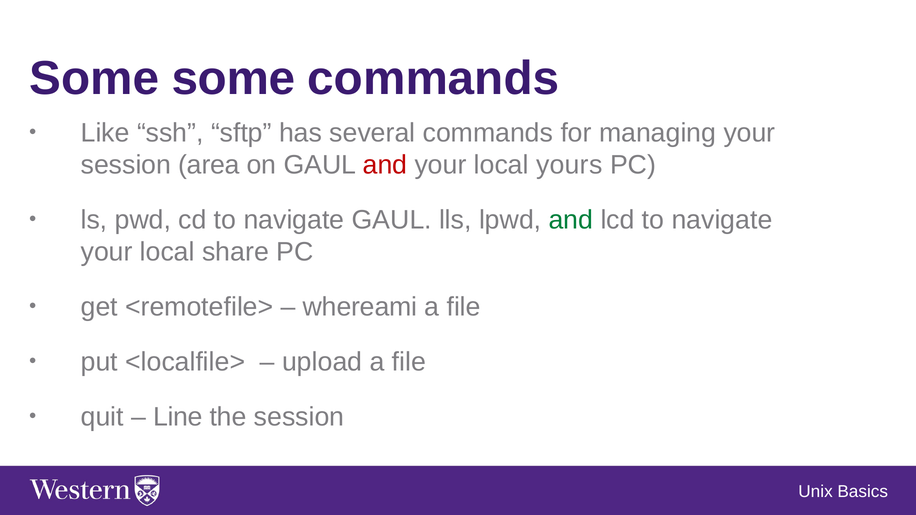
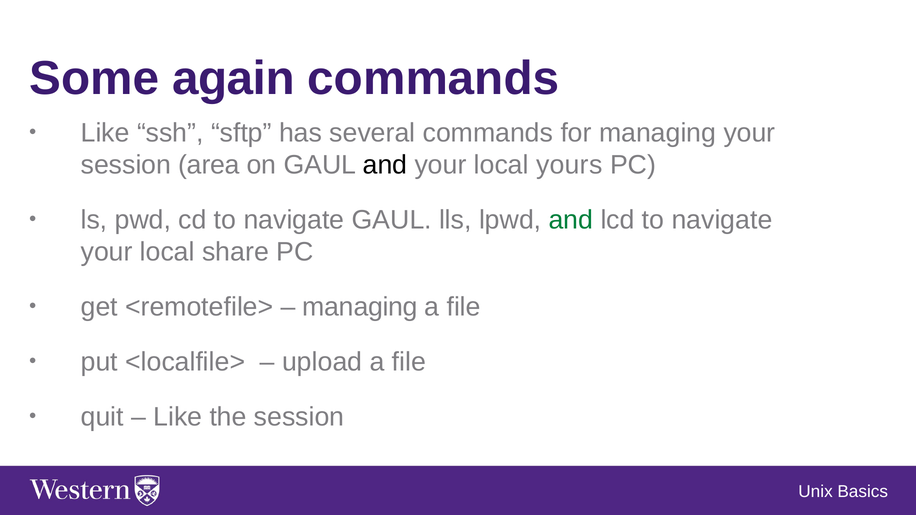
Some some: some -> again
and at (385, 165) colour: red -> black
whereami at (360, 307): whereami -> managing
Line at (178, 417): Line -> Like
